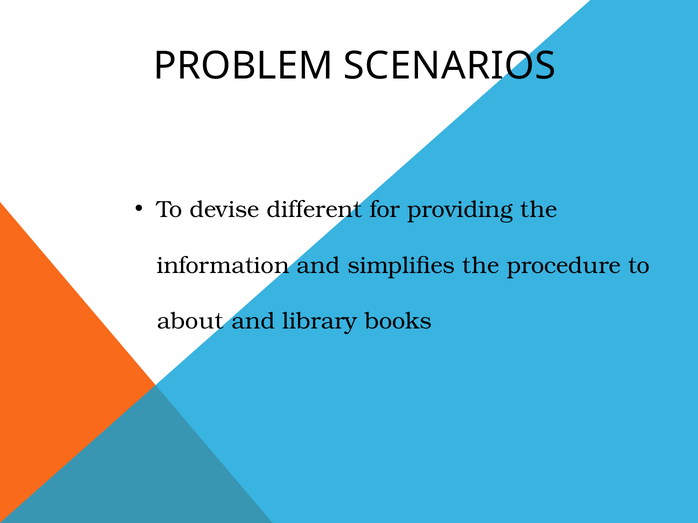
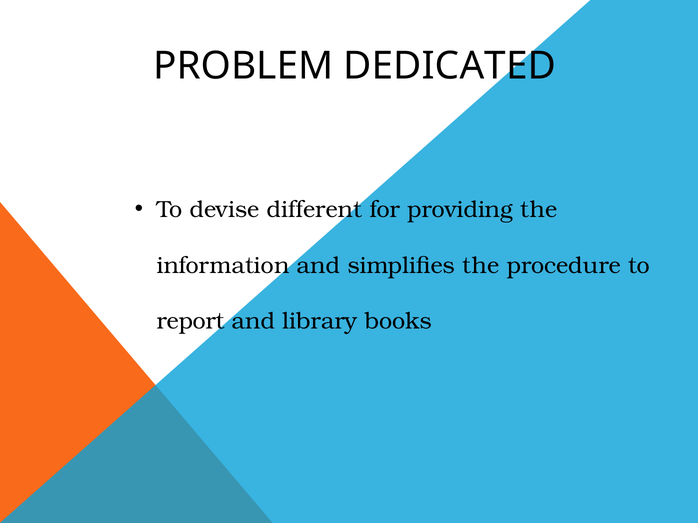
SCENARIOS: SCENARIOS -> DEDICATED
about: about -> report
